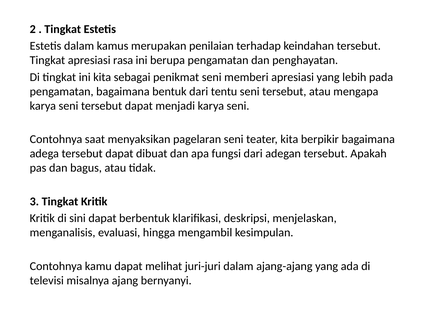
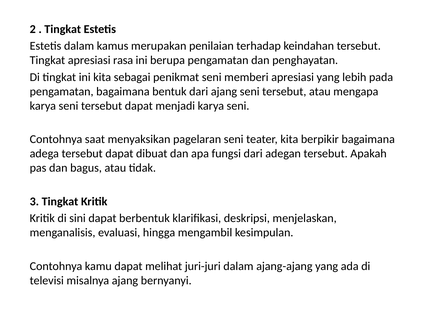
dari tentu: tentu -> ajang
